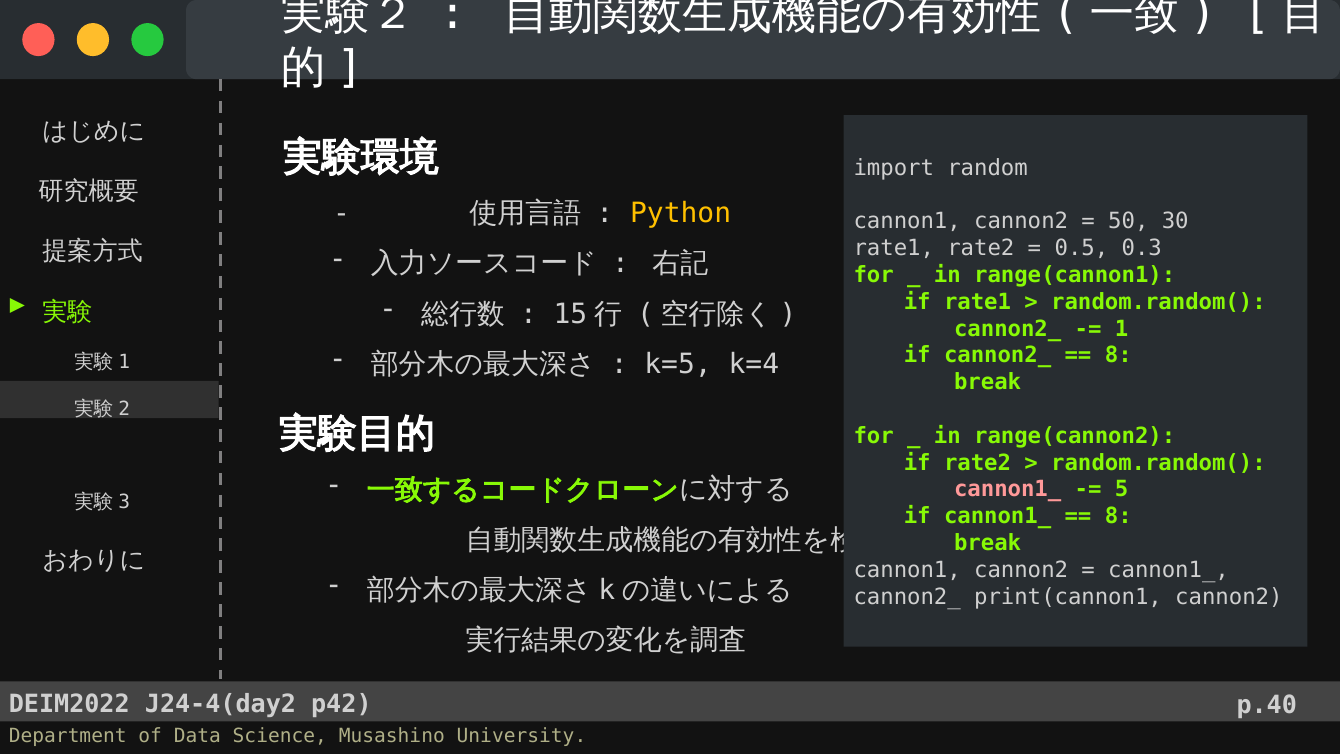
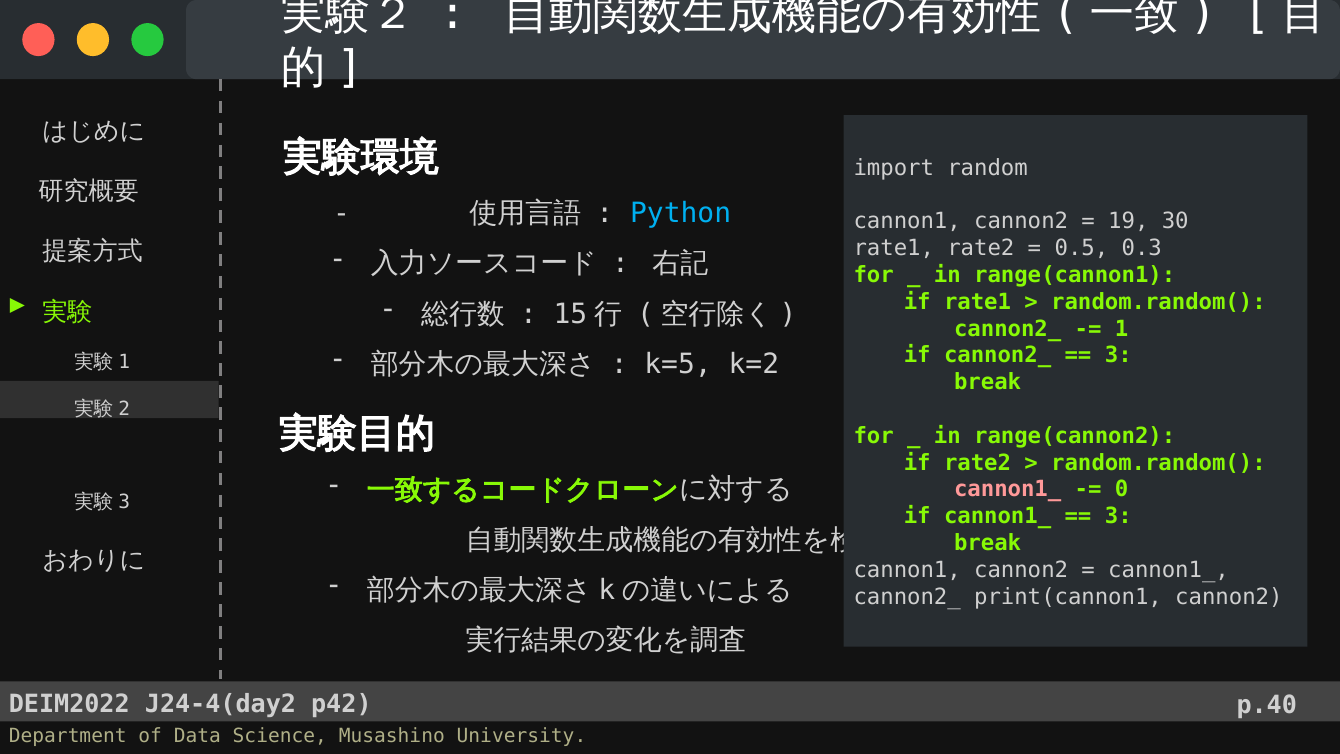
Python colour: yellow -> light blue
50: 50 -> 19
8 at (1118, 355): 8 -> 3
k=4: k=4 -> k=2
5: 5 -> 0
8 at (1118, 516): 8 -> 3
